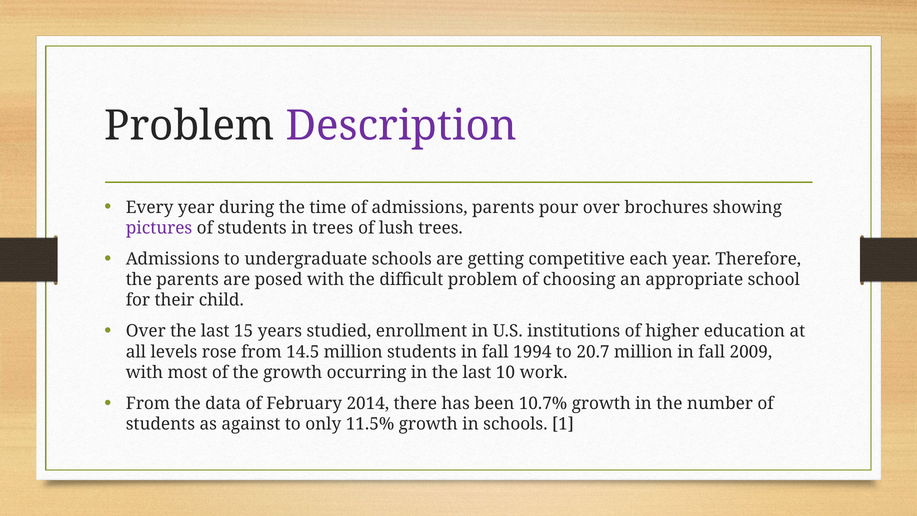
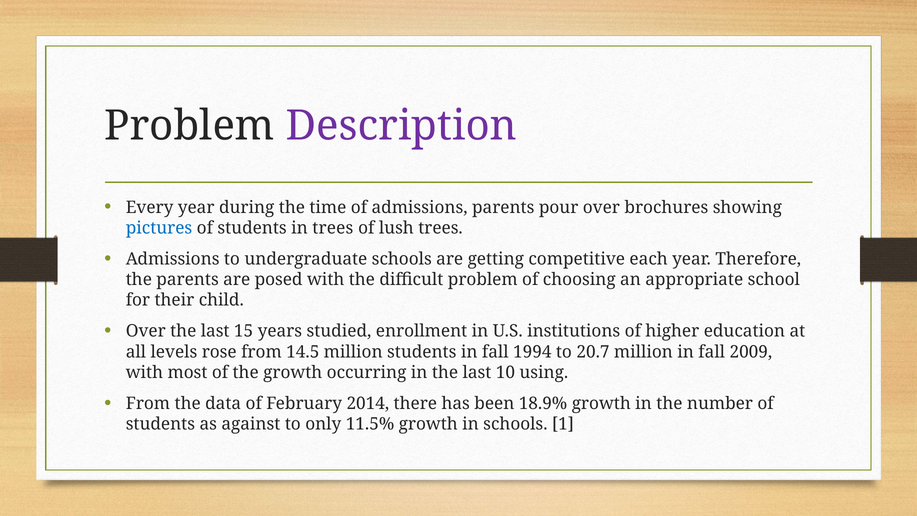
pictures colour: purple -> blue
work: work -> using
10.7%: 10.7% -> 18.9%
